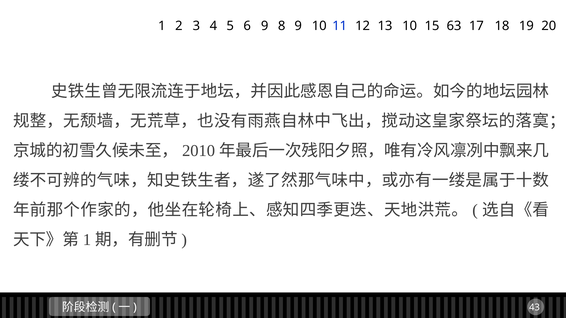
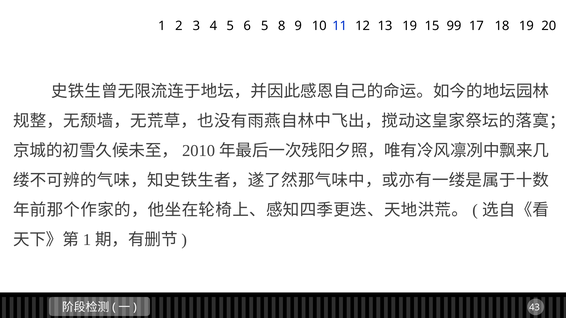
6 9: 9 -> 5
13 10: 10 -> 19
63: 63 -> 99
